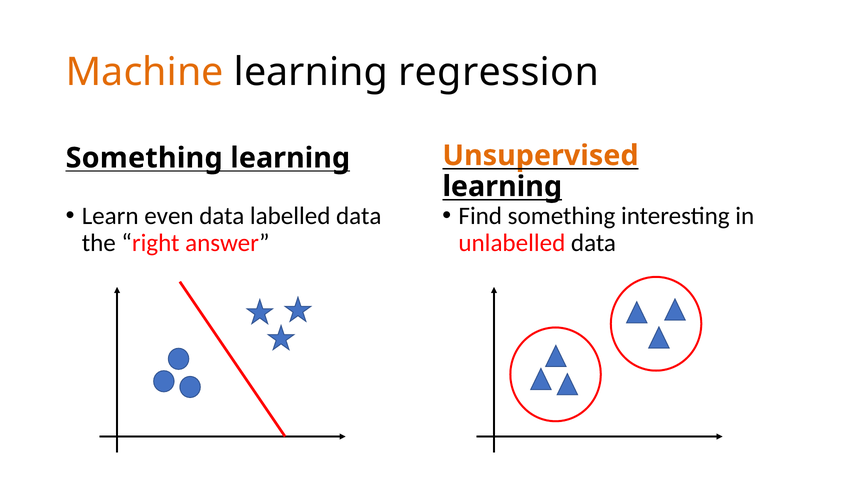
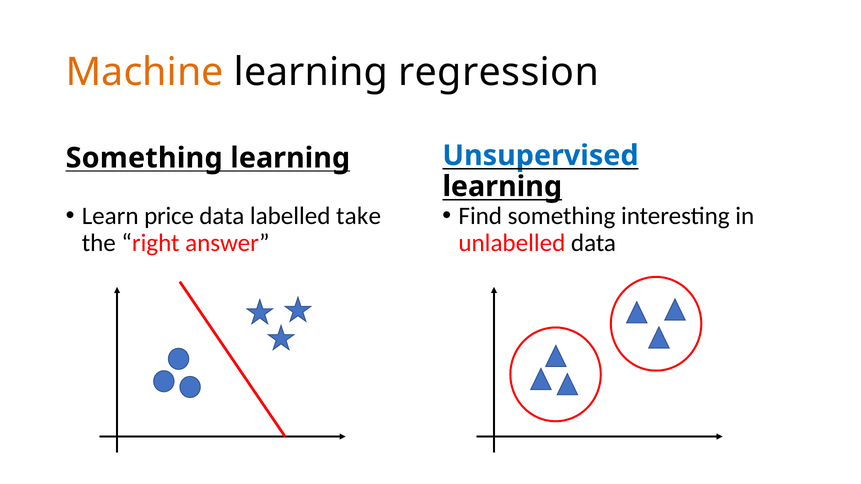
Unsupervised colour: orange -> blue
even: even -> price
labelled data: data -> take
